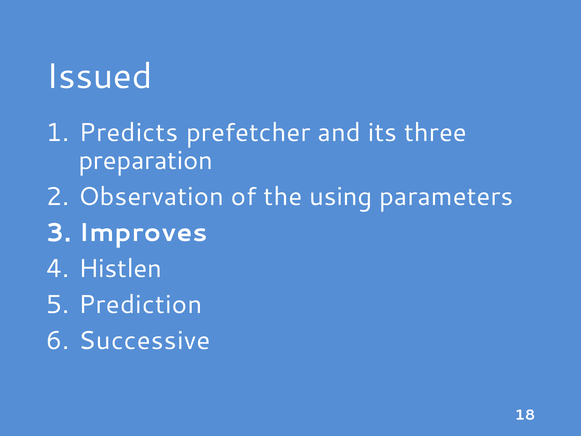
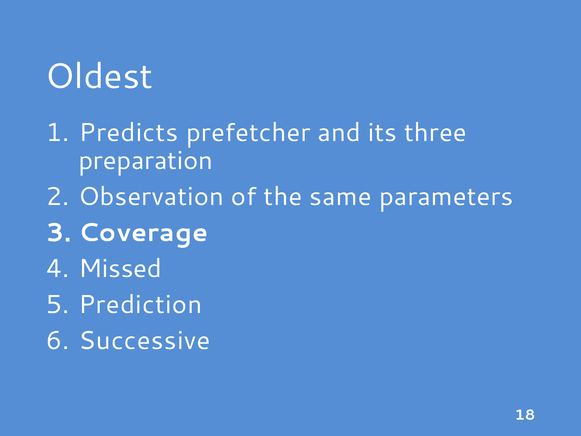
Issued: Issued -> Oldest
using: using -> same
Improves: Improves -> Coverage
Histlen: Histlen -> Missed
